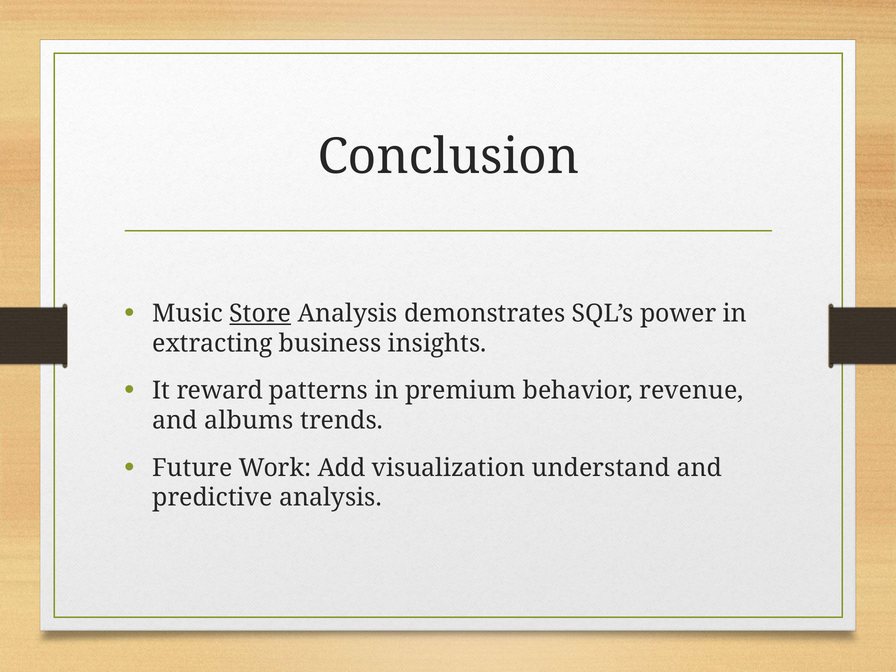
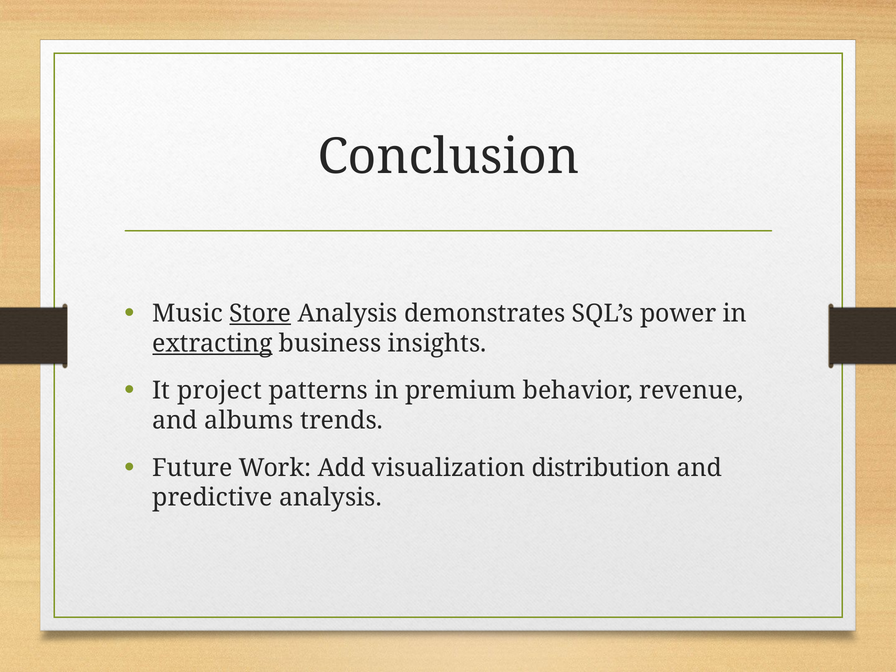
extracting underline: none -> present
reward: reward -> project
understand: understand -> distribution
